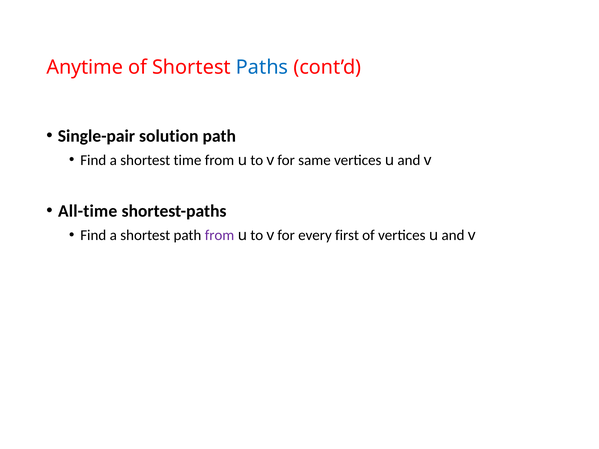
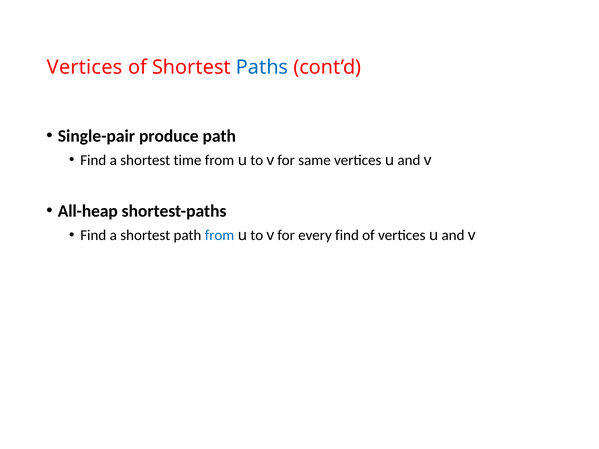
Anytime at (85, 67): Anytime -> Vertices
solution: solution -> produce
All-time: All-time -> All-heap
from at (220, 235) colour: purple -> blue
every first: first -> find
